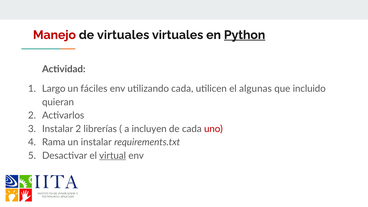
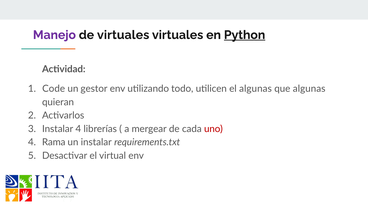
Manejo colour: red -> purple
Largo: Largo -> Code
fáciles: fáciles -> gestor
utilizando cada: cada -> todo
que incluido: incluido -> algunas
Instalar 2: 2 -> 4
incluyen: incluyen -> mergear
virtual underline: present -> none
